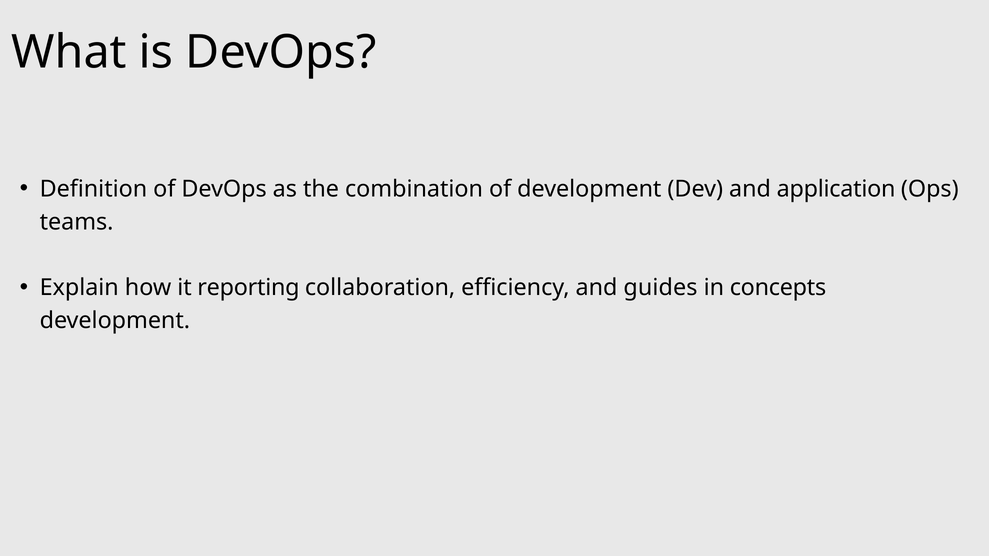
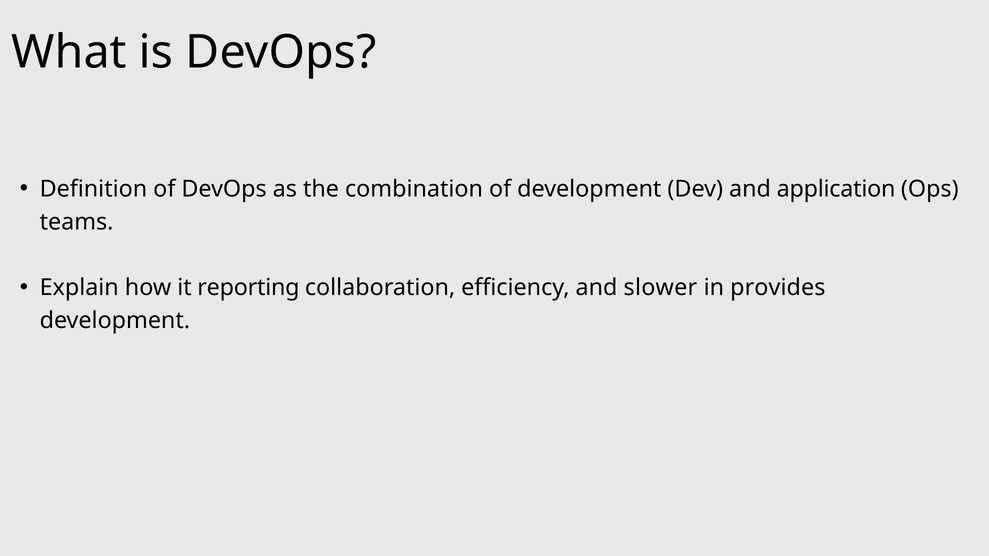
guides: guides -> slower
concepts: concepts -> provides
